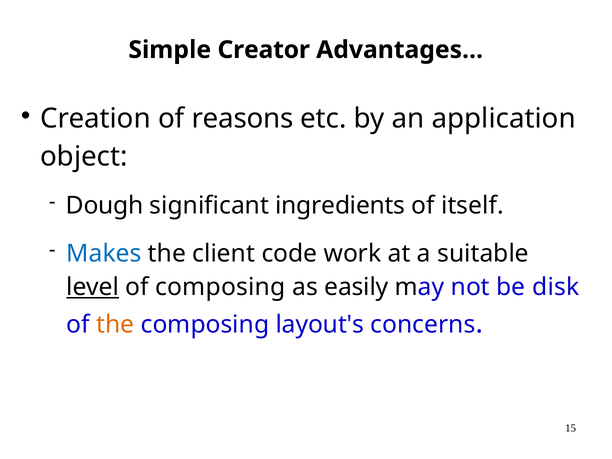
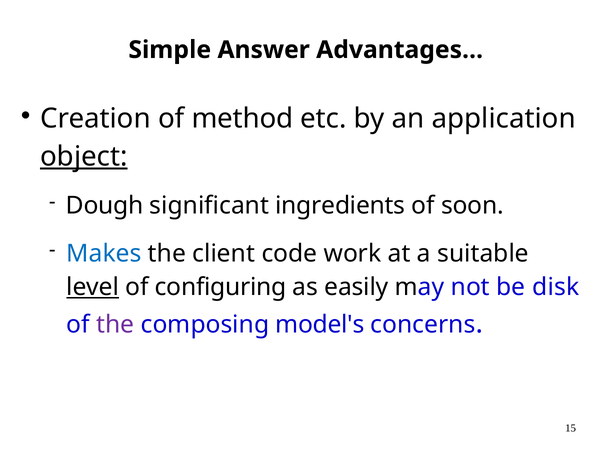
Creator: Creator -> Answer
reasons: reasons -> method
object underline: none -> present
itself: itself -> soon
of composing: composing -> configuring
the at (115, 324) colour: orange -> purple
layout's: layout's -> model's
